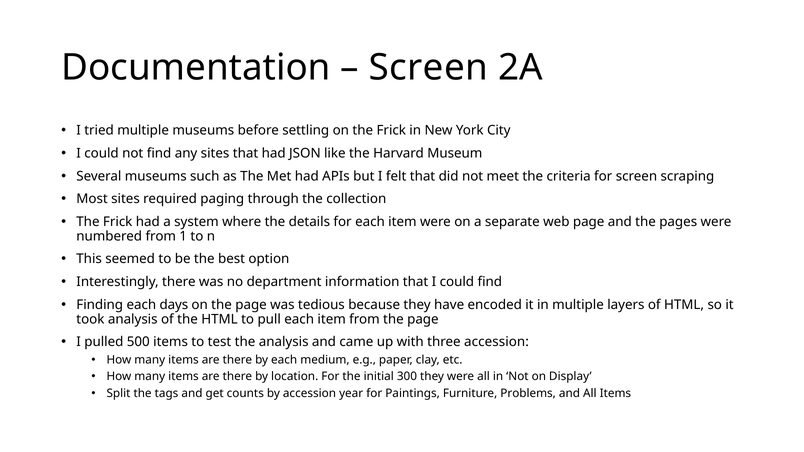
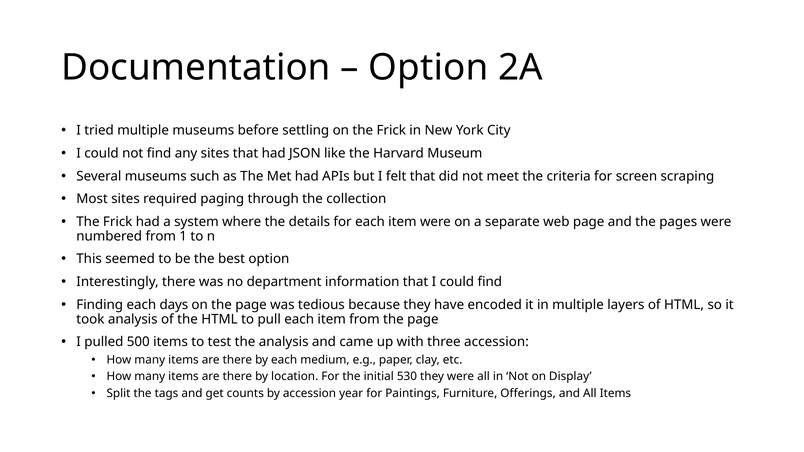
Screen at (428, 68): Screen -> Option
300: 300 -> 530
Problems: Problems -> Offerings
